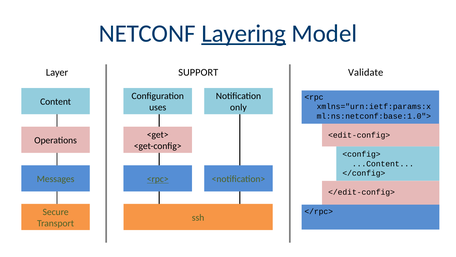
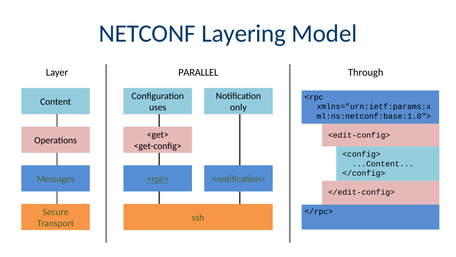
Layering underline: present -> none
SUPPORT: SUPPORT -> PARALLEL
Validate: Validate -> Through
